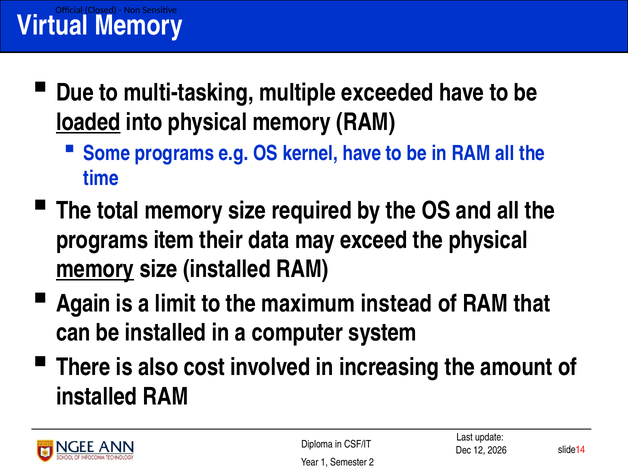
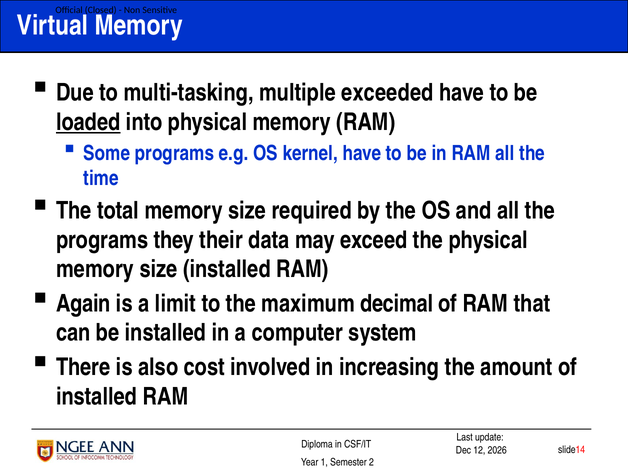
item: item -> they
memory at (95, 269) underline: present -> none
instead: instead -> decimal
